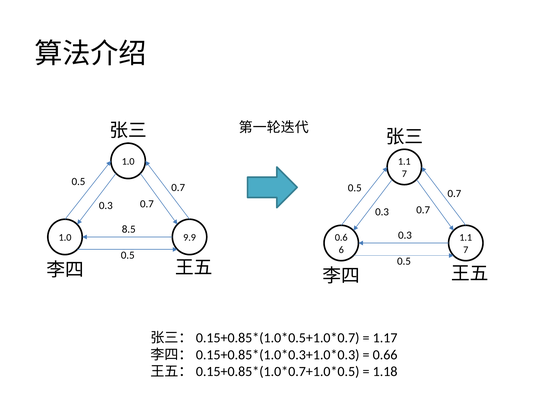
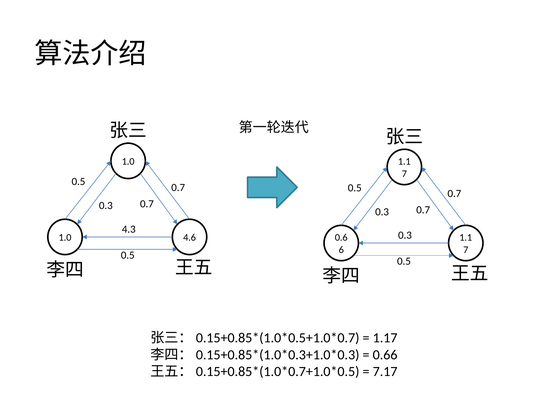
8.5: 8.5 -> 4.3
9.9: 9.9 -> 4.6
1.18: 1.18 -> 7.17
